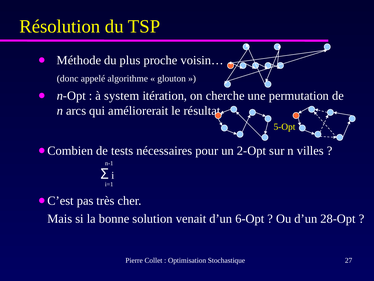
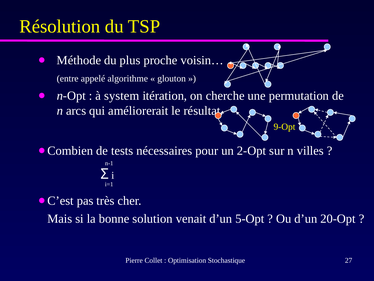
donc: donc -> entre
5-Opt: 5-Opt -> 9-Opt
6-Opt: 6-Opt -> 5-Opt
28-Opt: 28-Opt -> 20-Opt
